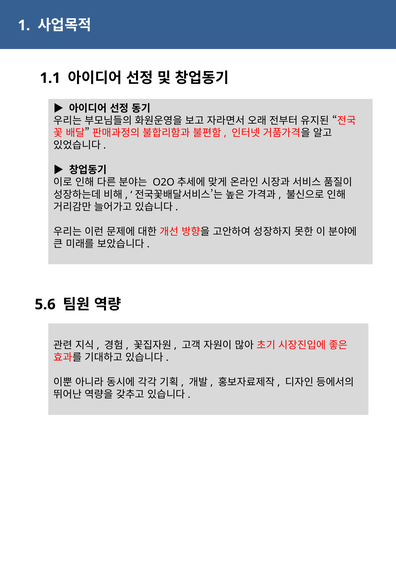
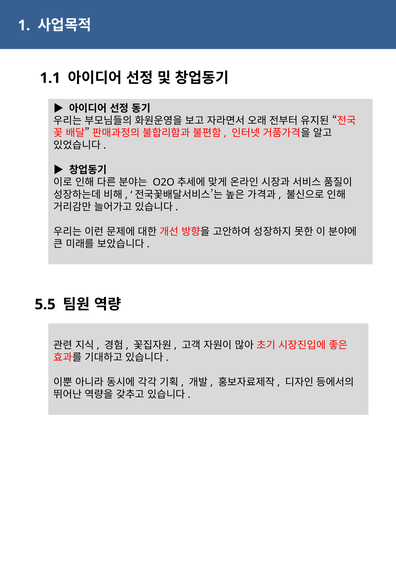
5.6: 5.6 -> 5.5
